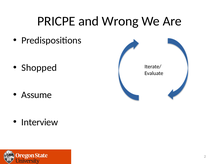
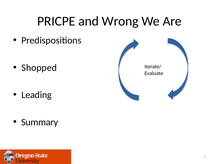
Assume: Assume -> Leading
Interview: Interview -> Summary
